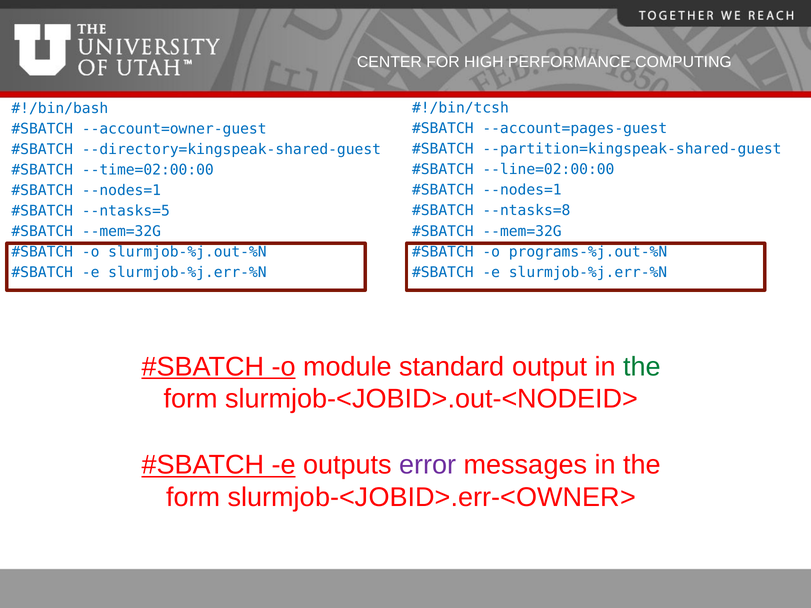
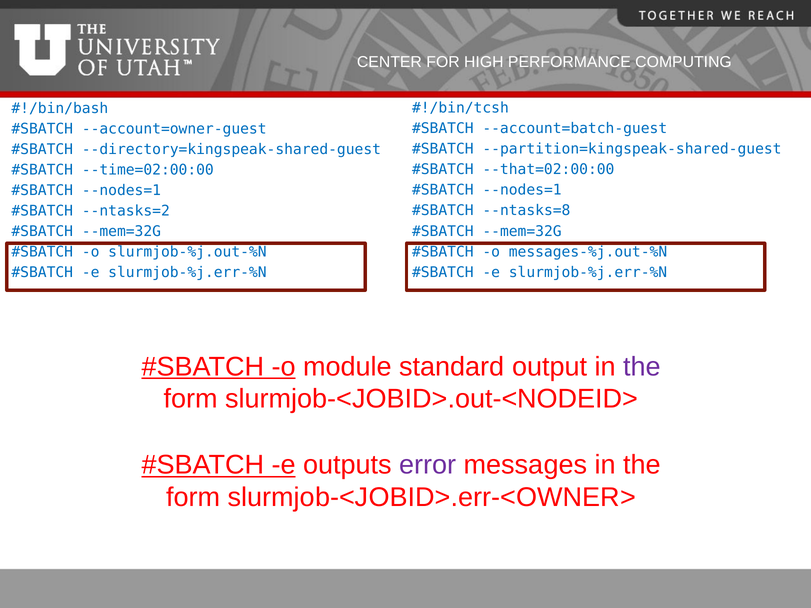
--account=pages-guest: --account=pages-guest -> --account=batch-guest
--line=02:00:00: --line=02:00:00 -> --that=02:00:00
--ntasks=5: --ntasks=5 -> --ntasks=2
programs-%j.out-%N: programs-%j.out-%N -> messages-%j.out-%N
the at (642, 367) colour: green -> purple
